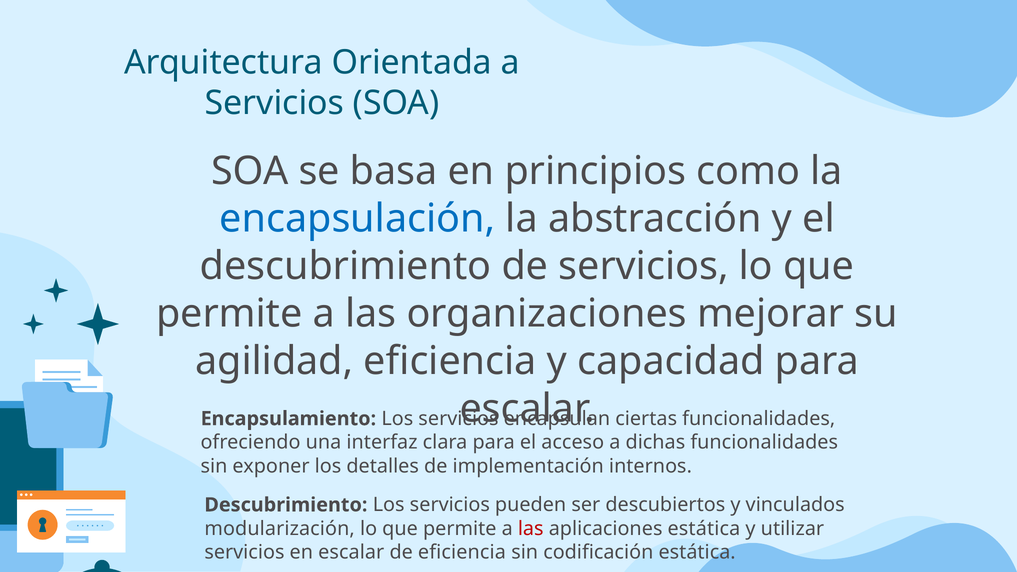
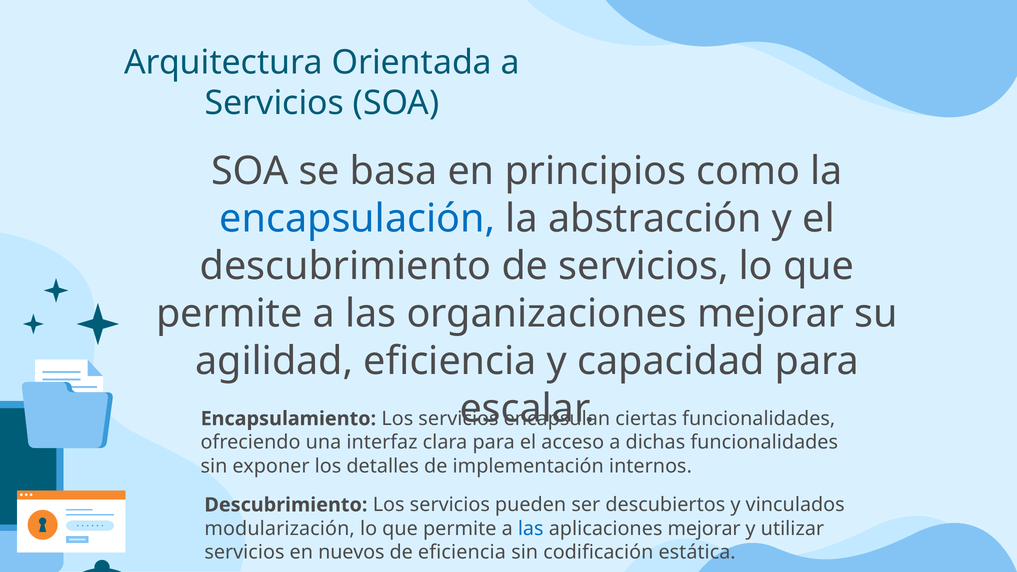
las at (531, 529) colour: red -> blue
aplicaciones estática: estática -> mejorar
en escalar: escalar -> nuevos
